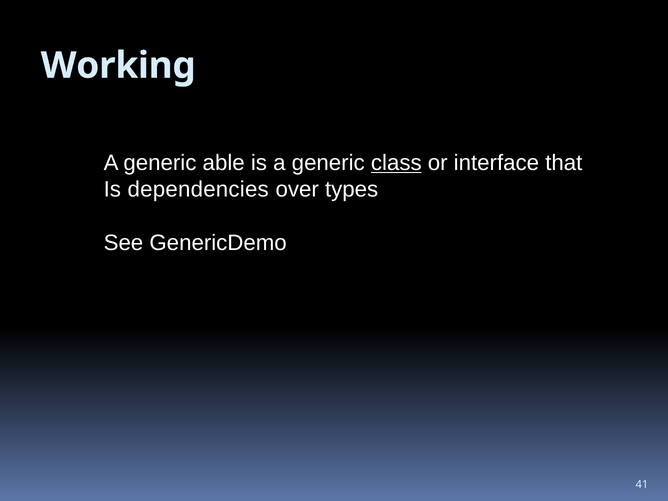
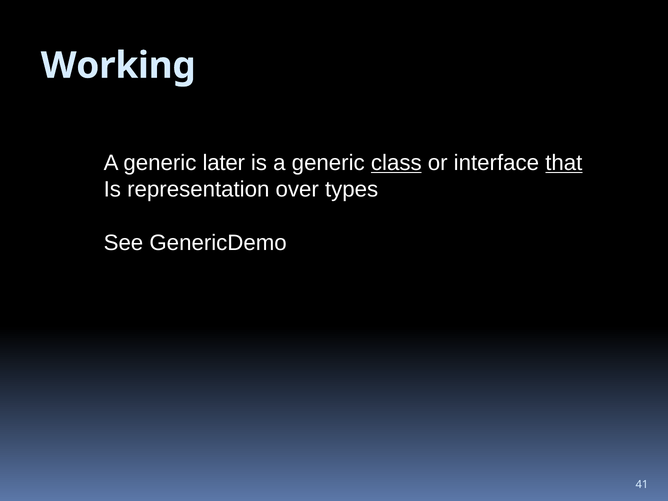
able: able -> later
that underline: none -> present
dependencies: dependencies -> representation
